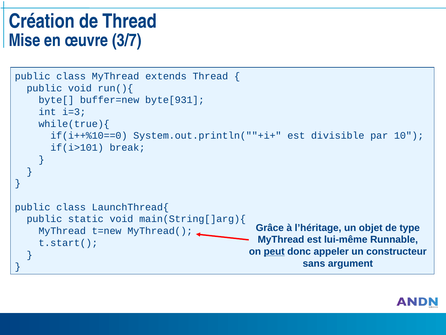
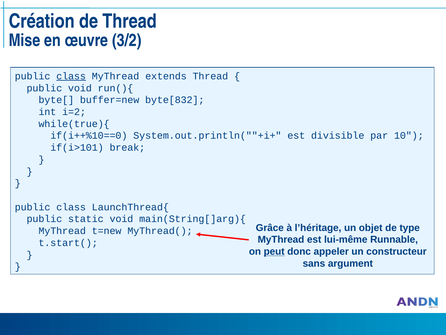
3/7: 3/7 -> 3/2
class at (71, 76) underline: none -> present
byte[931: byte[931 -> byte[832
i=3: i=3 -> i=2
